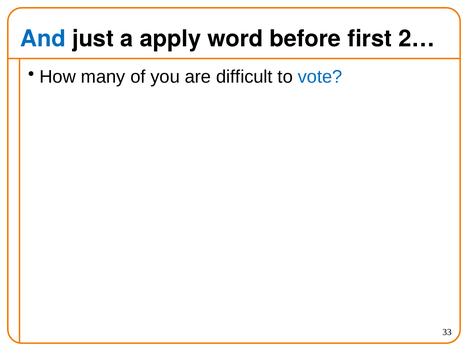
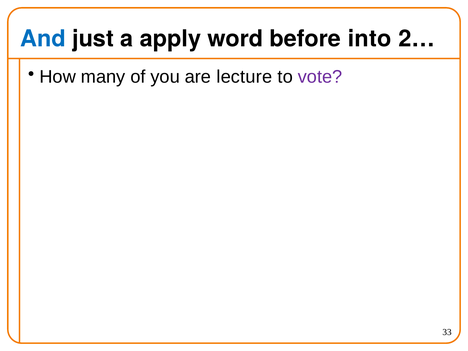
first: first -> into
difficult: difficult -> lecture
vote colour: blue -> purple
